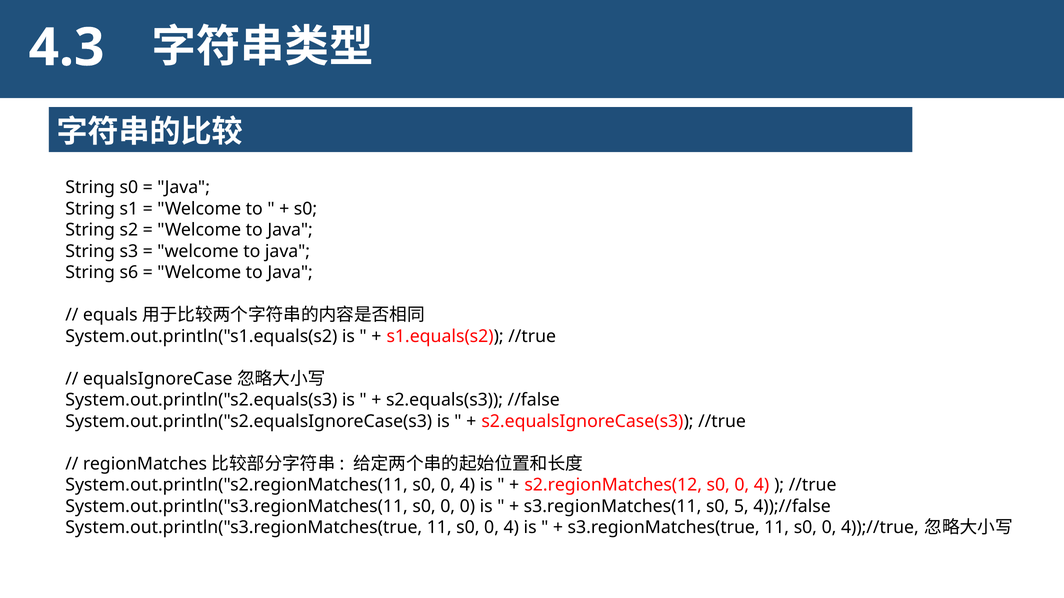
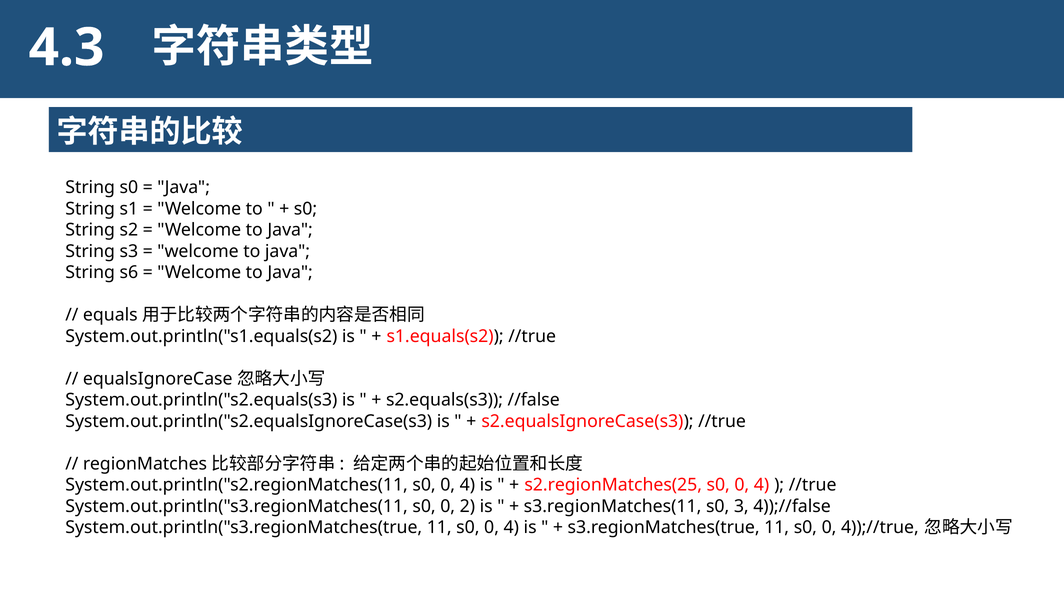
s2.regionMatches(12: s2.regionMatches(12 -> s2.regionMatches(25
0 0: 0 -> 2
5: 5 -> 3
